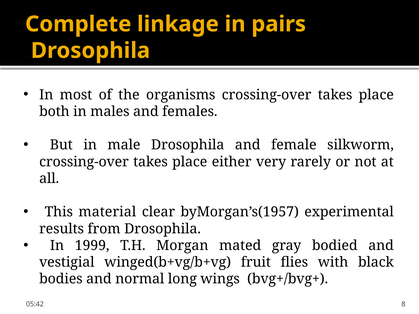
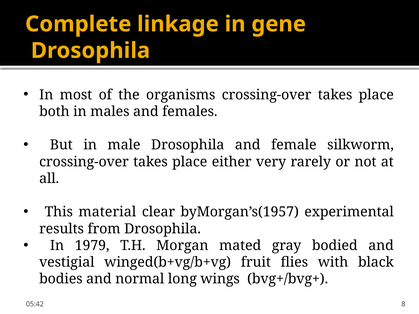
pairs: pairs -> gene
1999: 1999 -> 1979
